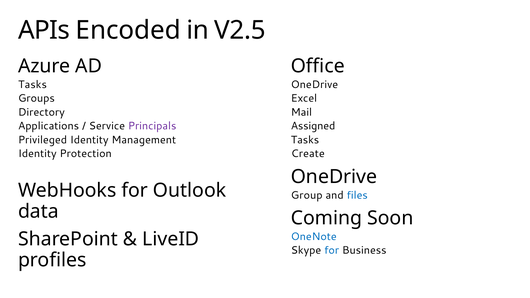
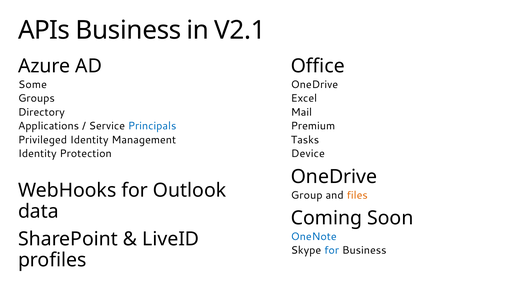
APIs Encoded: Encoded -> Business
V2.5: V2.5 -> V2.1
Tasks at (33, 85): Tasks -> Some
Principals colour: purple -> blue
Assigned: Assigned -> Premium
Create: Create -> Device
files colour: blue -> orange
